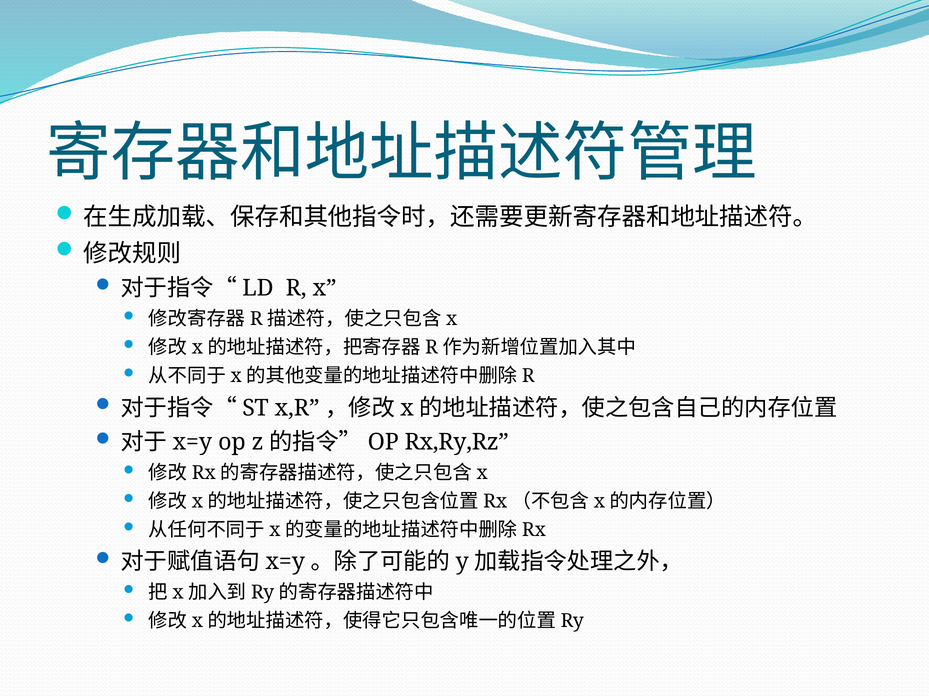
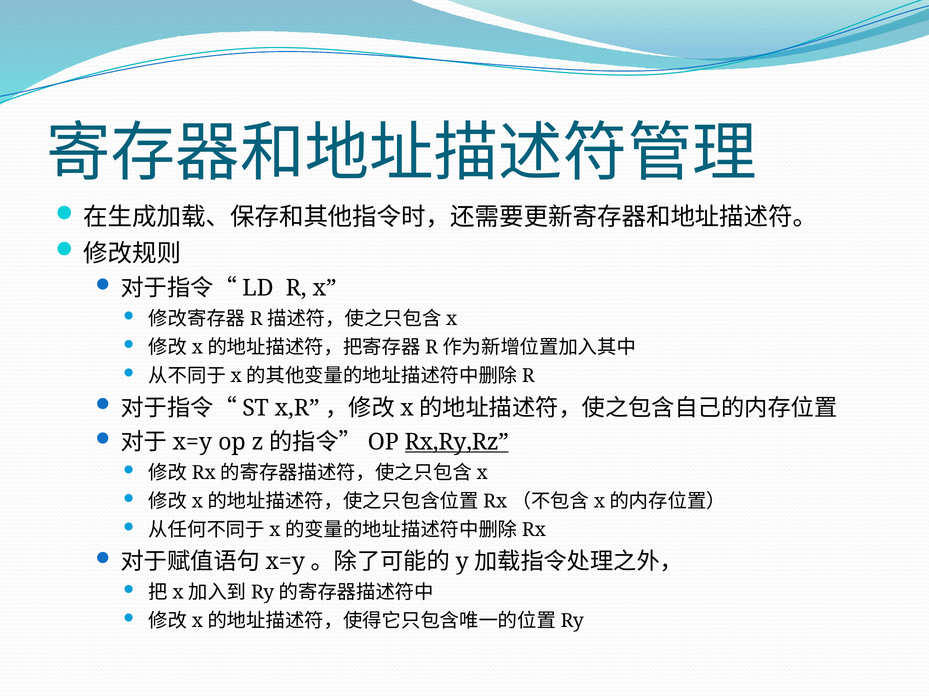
Rx,Ry,Rz underline: none -> present
